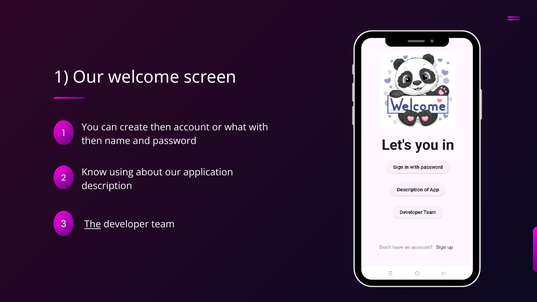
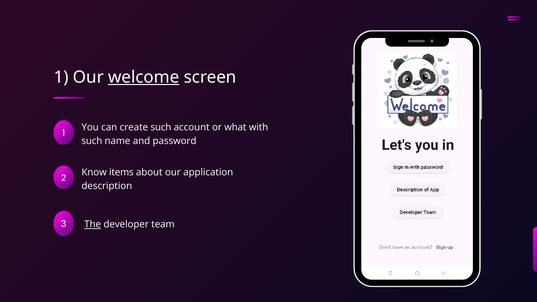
welcome underline: none -> present
create then: then -> such
then at (92, 141): then -> such
using: using -> items
